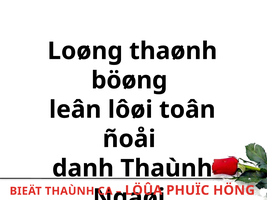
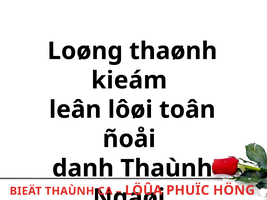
böøng: böøng -> kieám
